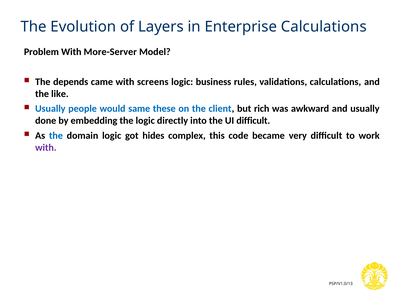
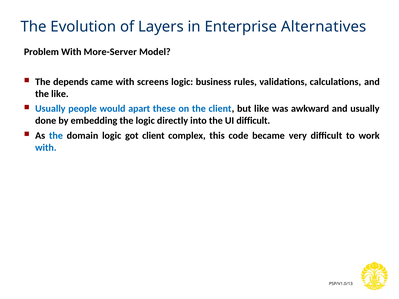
Enterprise Calculations: Calculations -> Alternatives
same: same -> apart
but rich: rich -> like
got hides: hides -> client
with at (46, 148) colour: purple -> blue
